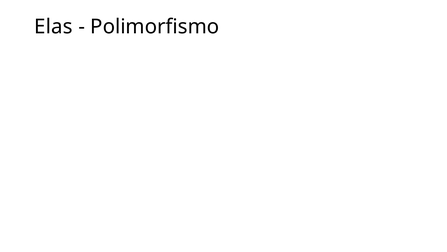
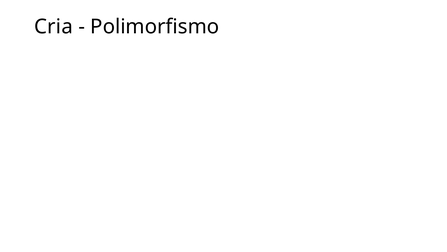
Elas: Elas -> Cria
